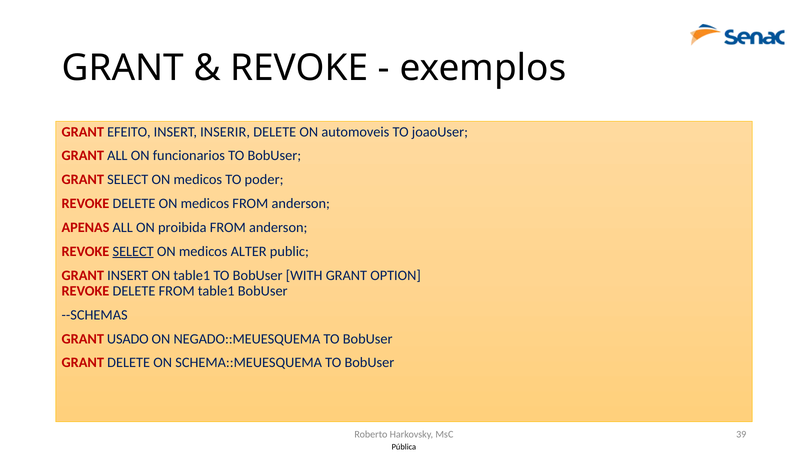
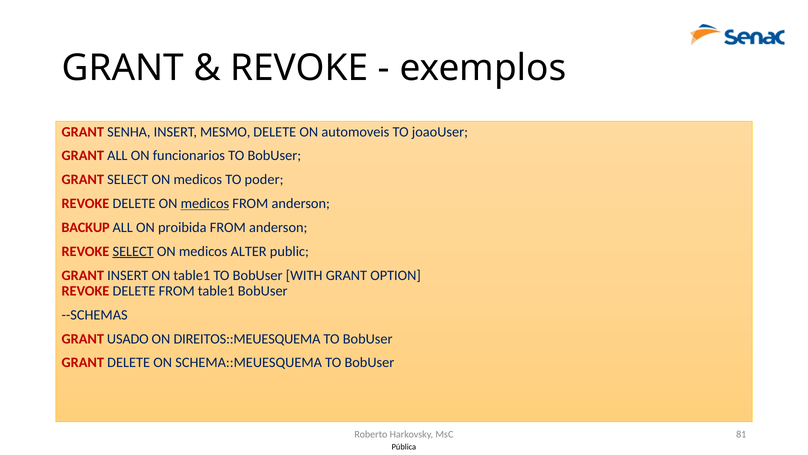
EFEITO: EFEITO -> SENHA
INSERIR: INSERIR -> MESMO
medicos at (205, 203) underline: none -> present
APENAS: APENAS -> BACKUP
NEGADO::MEUESQUEMA: NEGADO::MEUESQUEMA -> DIREITOS::MEUESQUEMA
39: 39 -> 81
